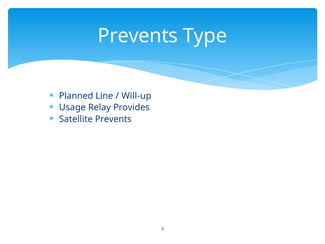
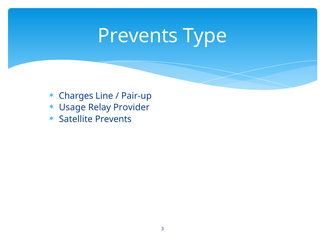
Planned: Planned -> Charges
Will-up: Will-up -> Pair-up
Provides: Provides -> Provider
